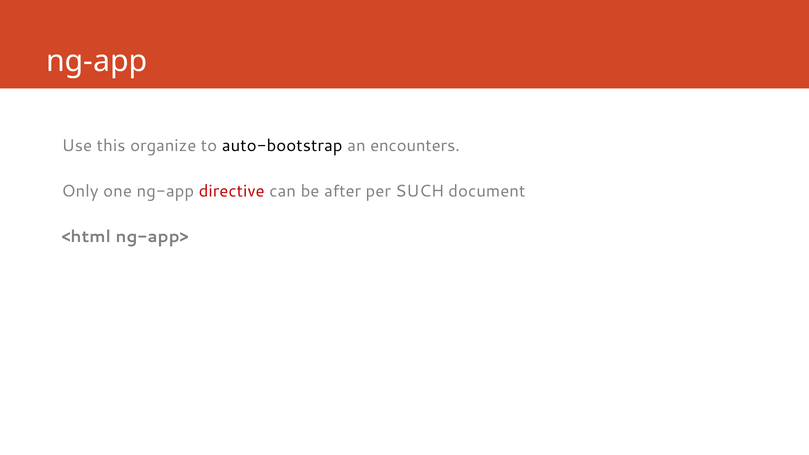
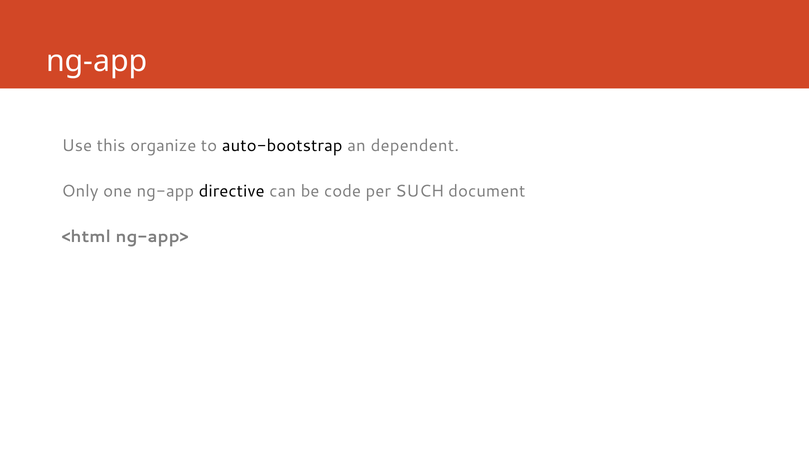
encounters: encounters -> dependent
directive colour: red -> black
after: after -> code
